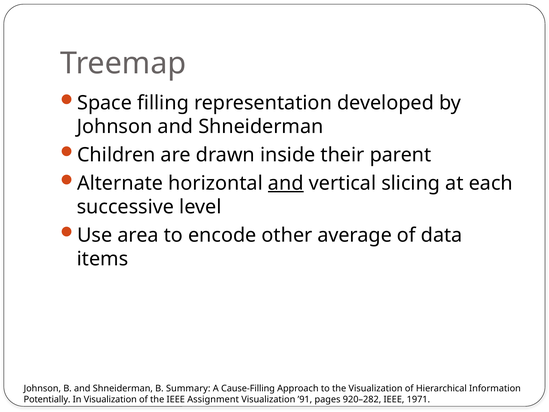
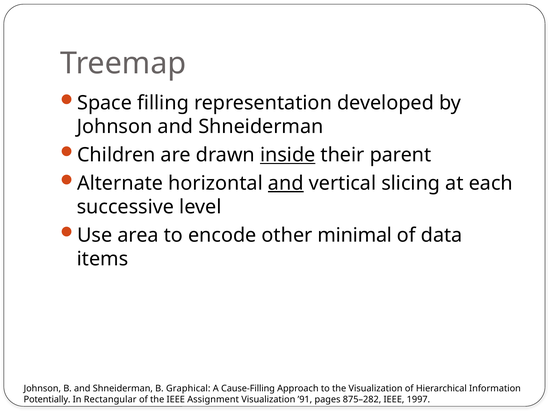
inside underline: none -> present
average: average -> minimal
Summary: Summary -> Graphical
In Visualization: Visualization -> Rectangular
920–282: 920–282 -> 875–282
1971: 1971 -> 1997
